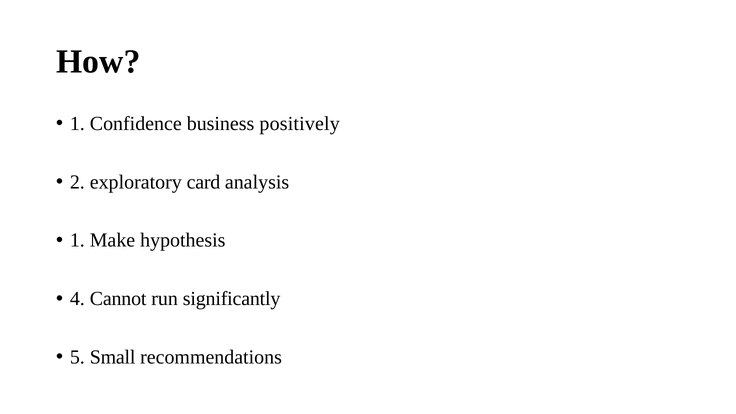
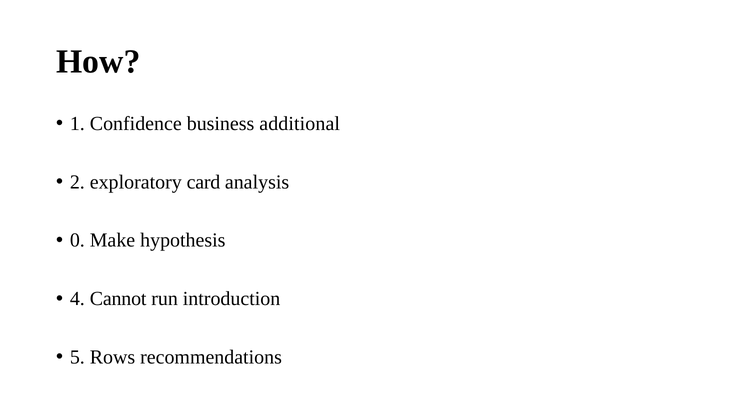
positively: positively -> additional
1 at (77, 240): 1 -> 0
significantly: significantly -> introduction
Small: Small -> Rows
